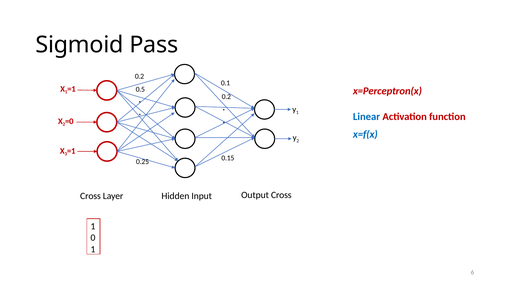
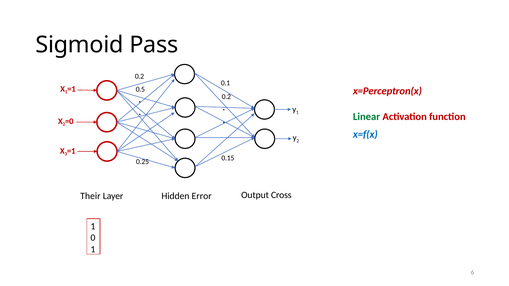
Linear colour: blue -> green
Cross at (90, 196): Cross -> Their
Input: Input -> Error
